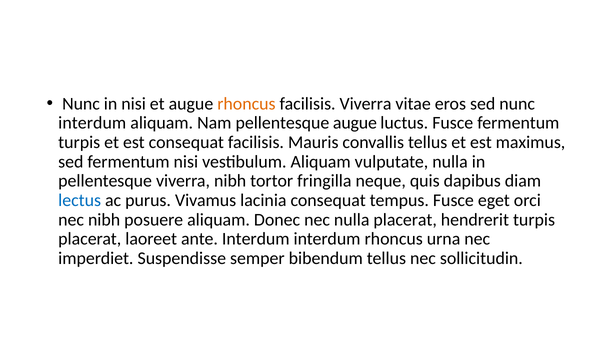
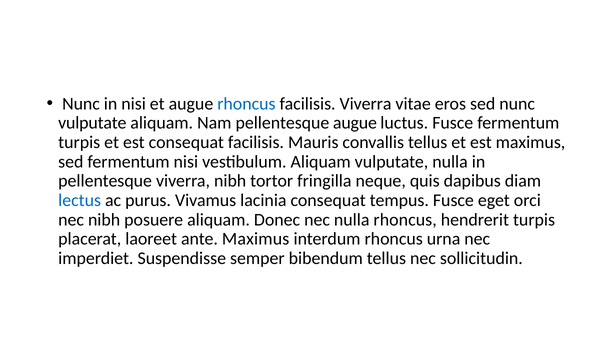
rhoncus at (246, 104) colour: orange -> blue
interdum at (92, 123): interdum -> vulputate
nulla placerat: placerat -> rhoncus
ante Interdum: Interdum -> Maximus
